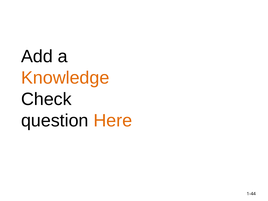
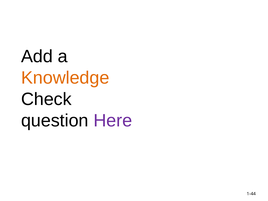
Here colour: orange -> purple
